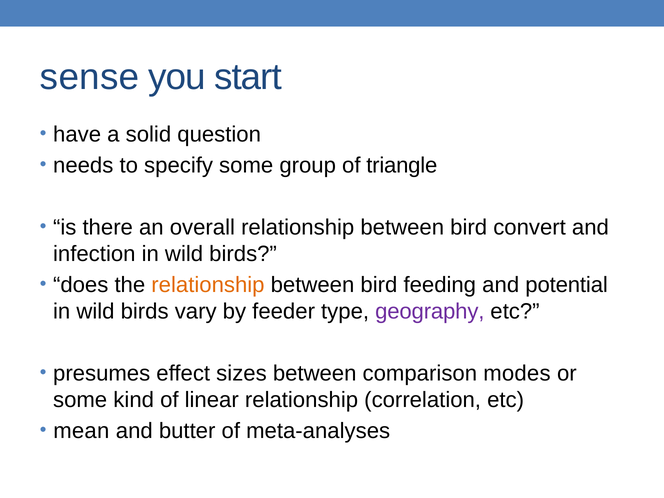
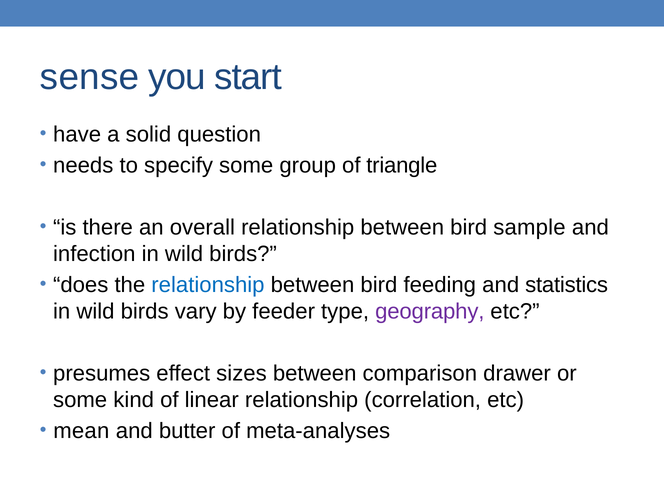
convert: convert -> sample
relationship at (208, 285) colour: orange -> blue
potential: potential -> statistics
modes: modes -> drawer
